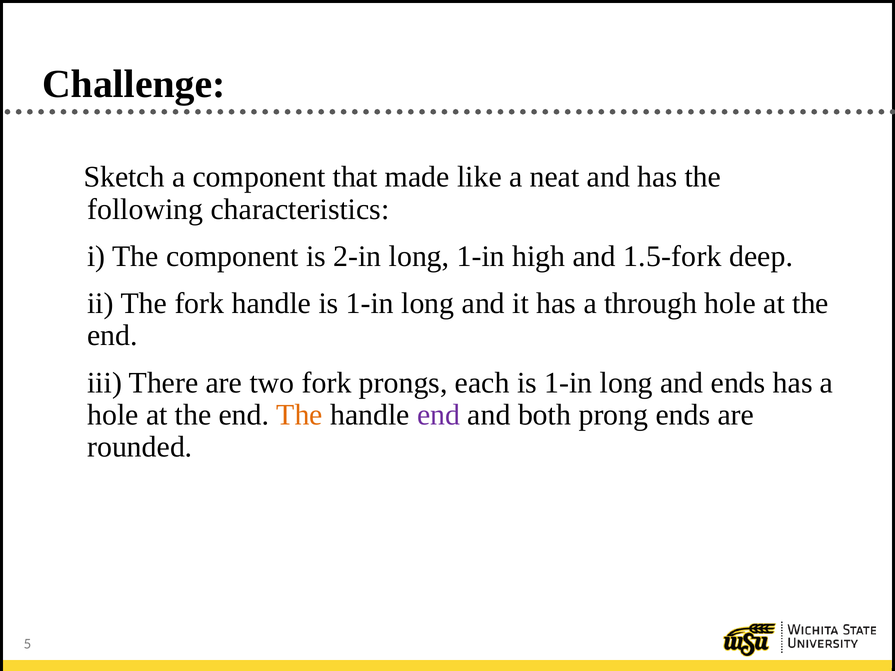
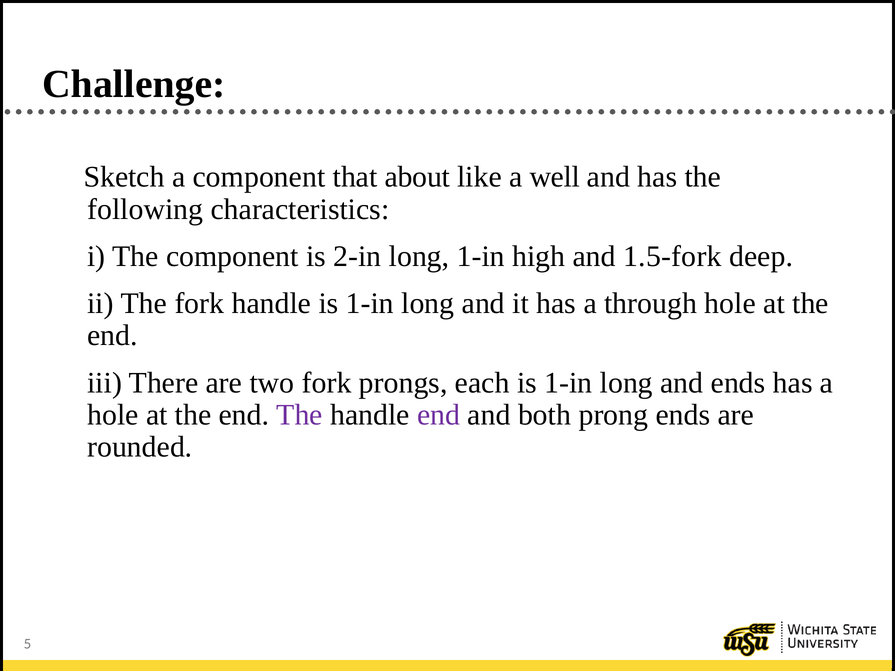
made: made -> about
neat: neat -> well
The at (299, 415) colour: orange -> purple
